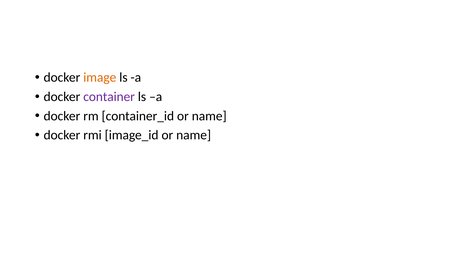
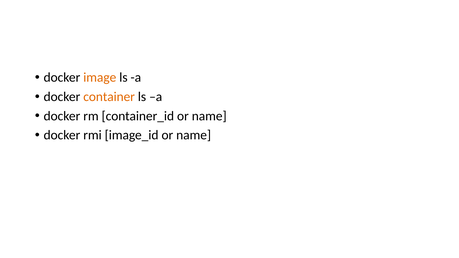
container colour: purple -> orange
